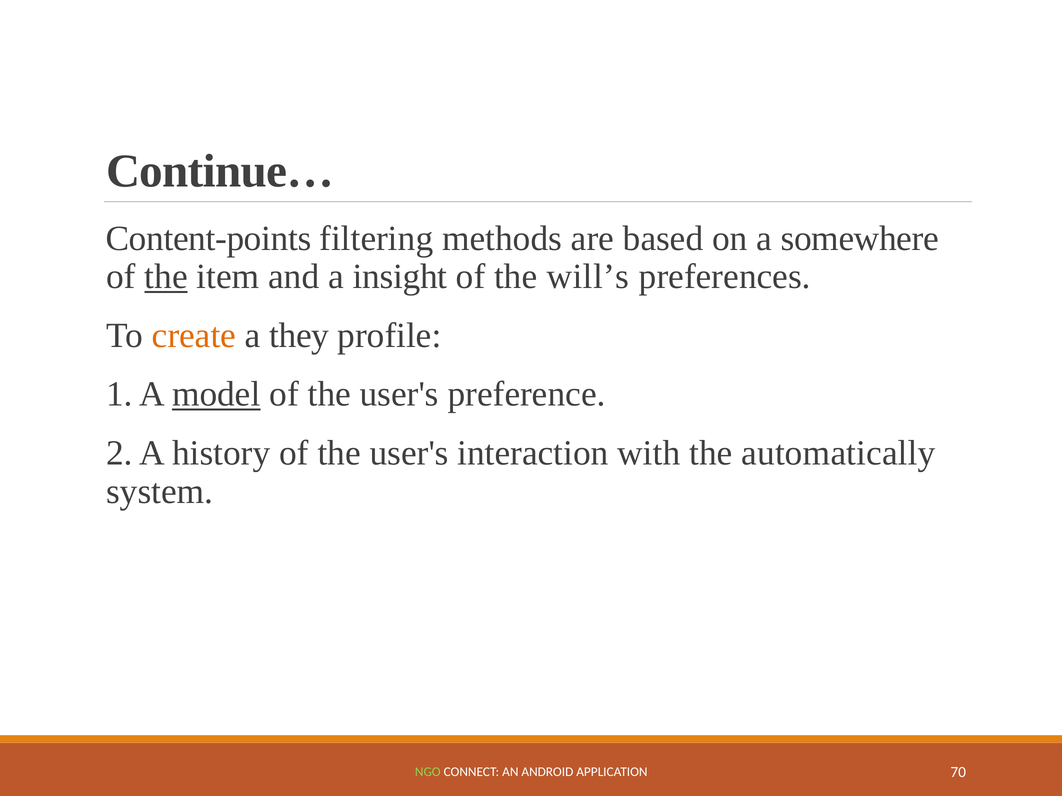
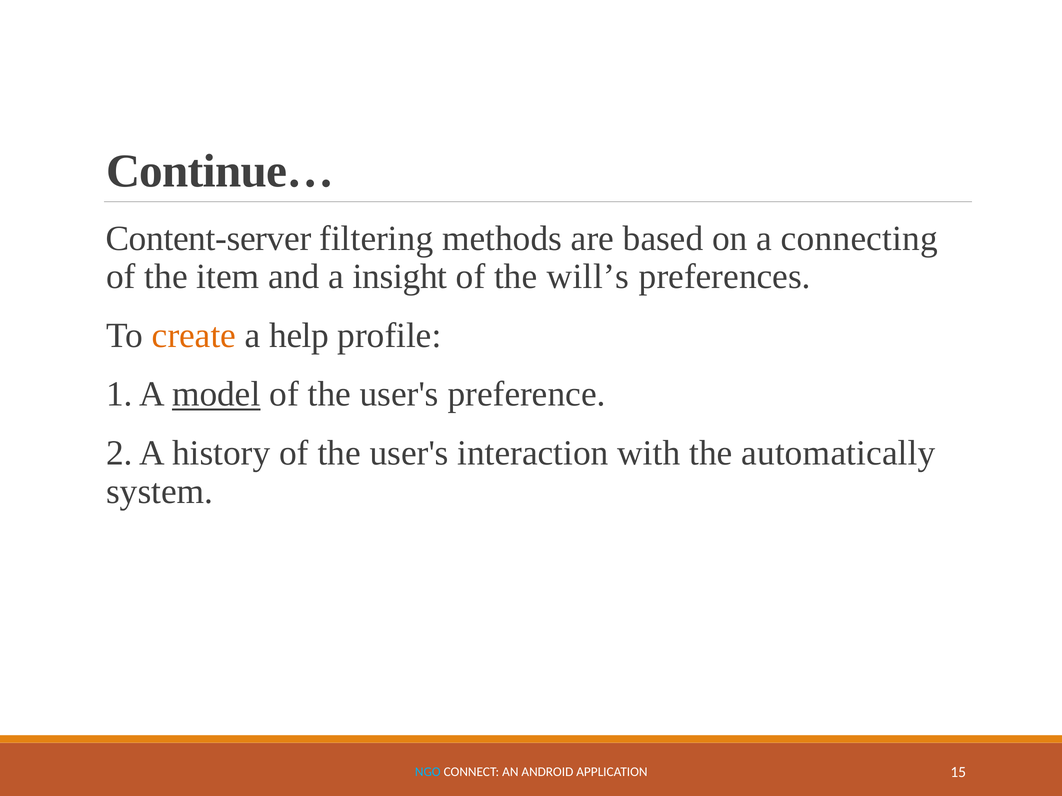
Content-points: Content-points -> Content-server
somewhere: somewhere -> connecting
the at (166, 277) underline: present -> none
they: they -> help
NGO colour: light green -> light blue
70: 70 -> 15
